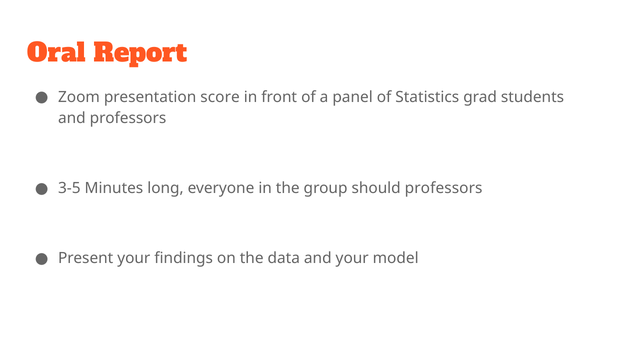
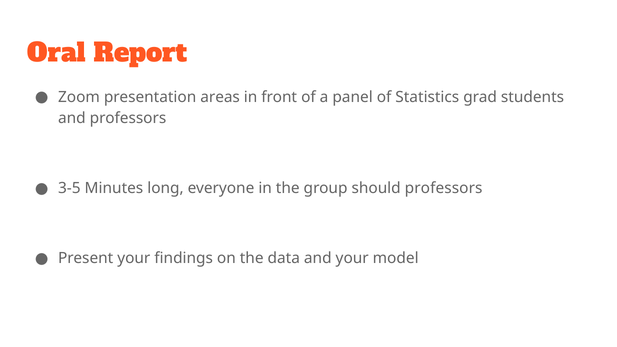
score: score -> areas
